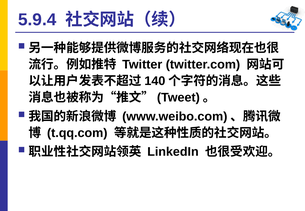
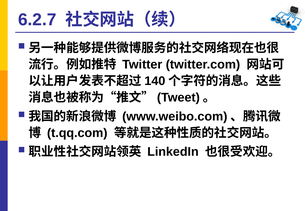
5.9.4: 5.9.4 -> 6.2.7
